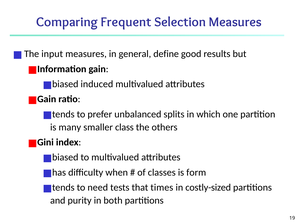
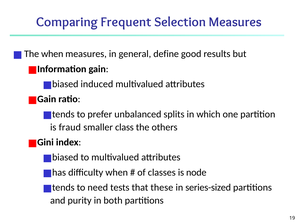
input at (52, 54): input -> when
many: many -> fraud
form: form -> node
times: times -> these
costly-sized: costly-sized -> series-sized
